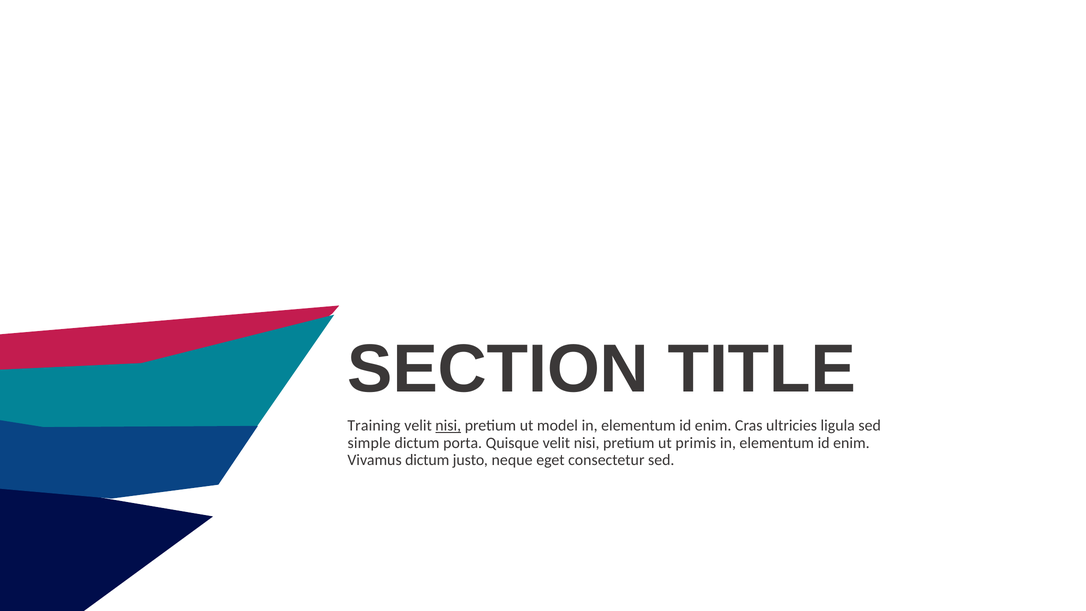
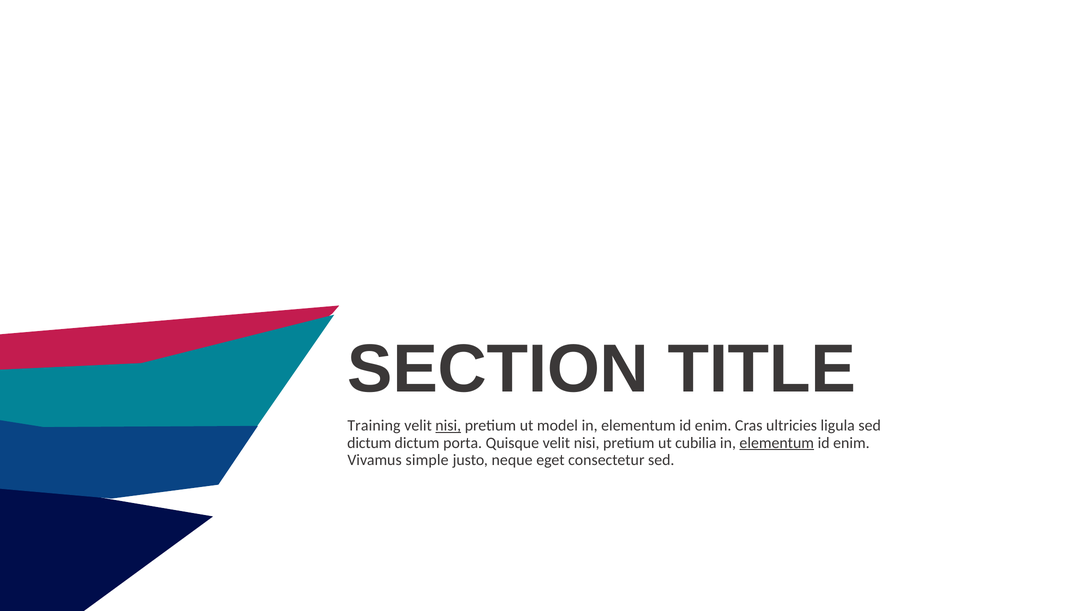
simple at (369, 443): simple -> dictum
primis: primis -> cubilia
elementum at (777, 443) underline: none -> present
Vivamus dictum: dictum -> simple
